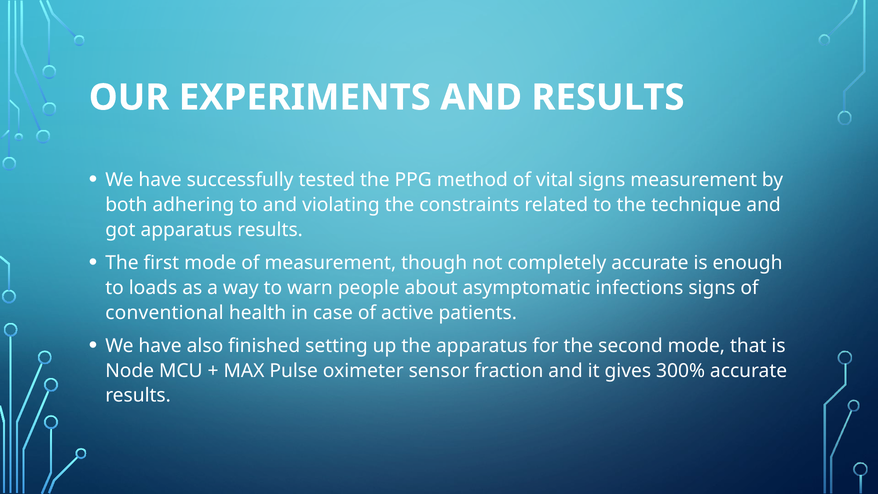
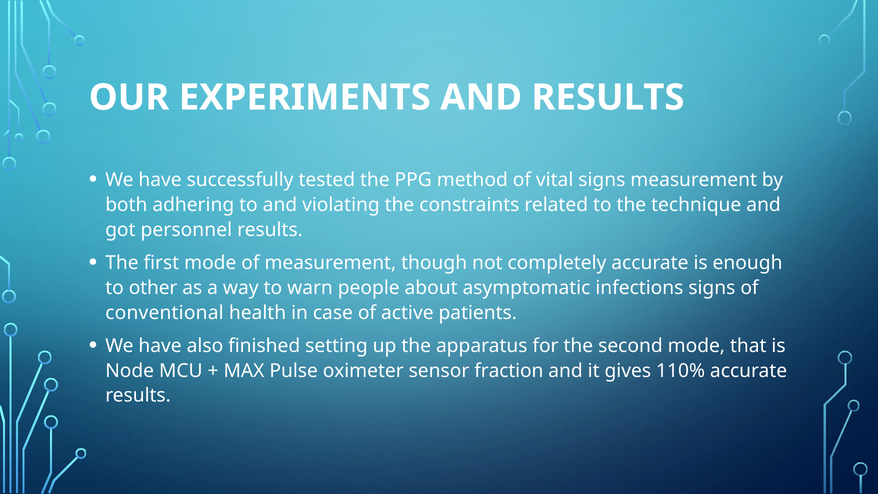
got apparatus: apparatus -> personnel
loads: loads -> other
300%: 300% -> 110%
